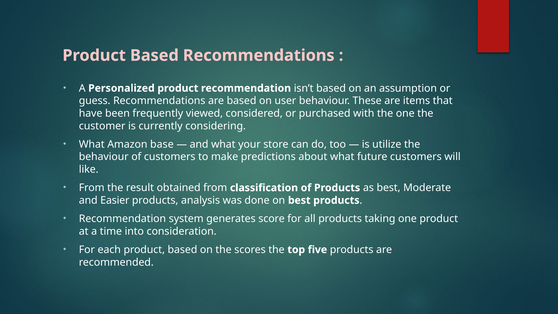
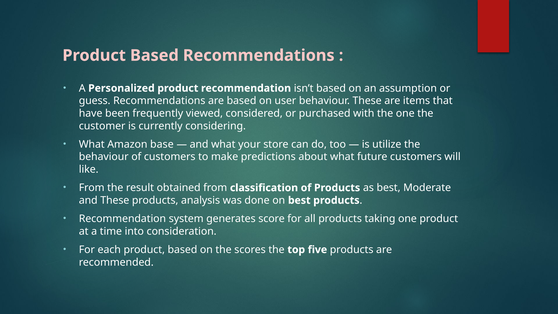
and Easier: Easier -> These
